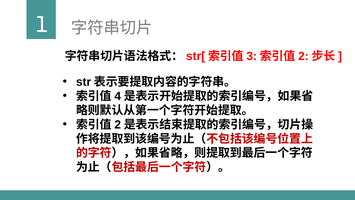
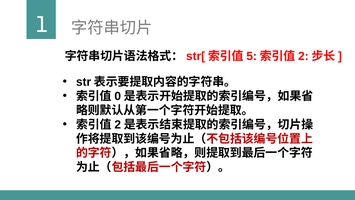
3: 3 -> 5
4: 4 -> 0
